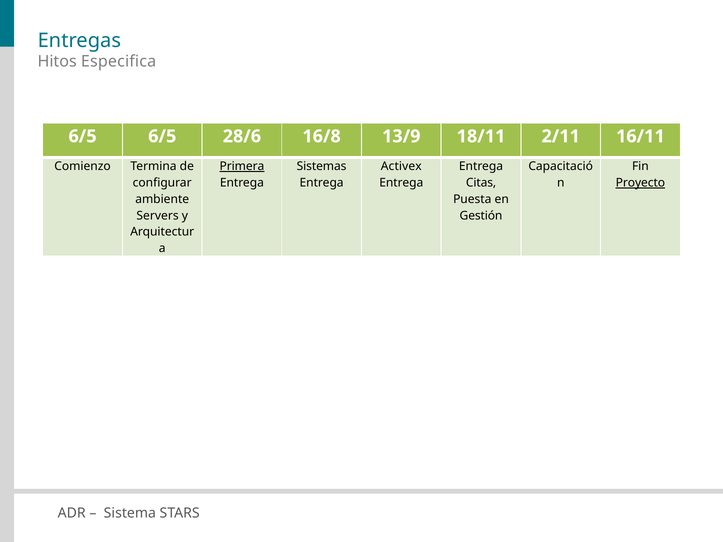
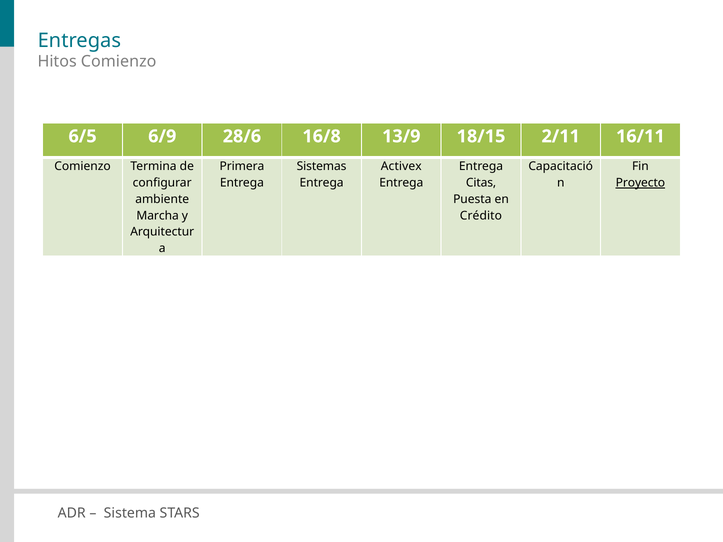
Hitos Especifica: Especifica -> Comienzo
6/5 6/5: 6/5 -> 6/9
18/11: 18/11 -> 18/15
Primera underline: present -> none
Servers: Servers -> Marcha
Gestión: Gestión -> Crédito
